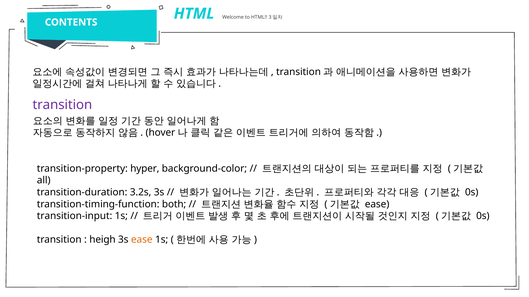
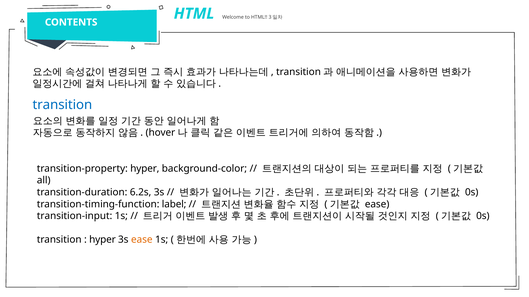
transition at (62, 105) colour: purple -> blue
3.2s: 3.2s -> 6.2s
both: both -> label
heigh at (102, 240): heigh -> hyper
